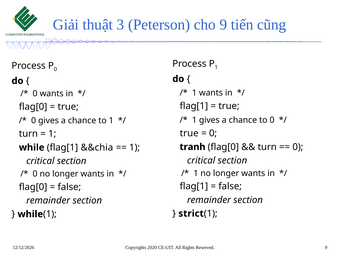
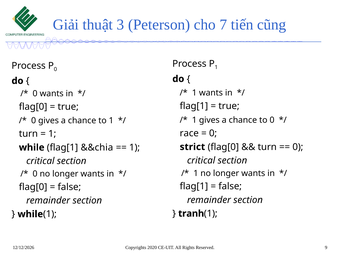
cho 9: 9 -> 7
true at (189, 133): true -> race
tranh: tranh -> strict
strict: strict -> tranh
